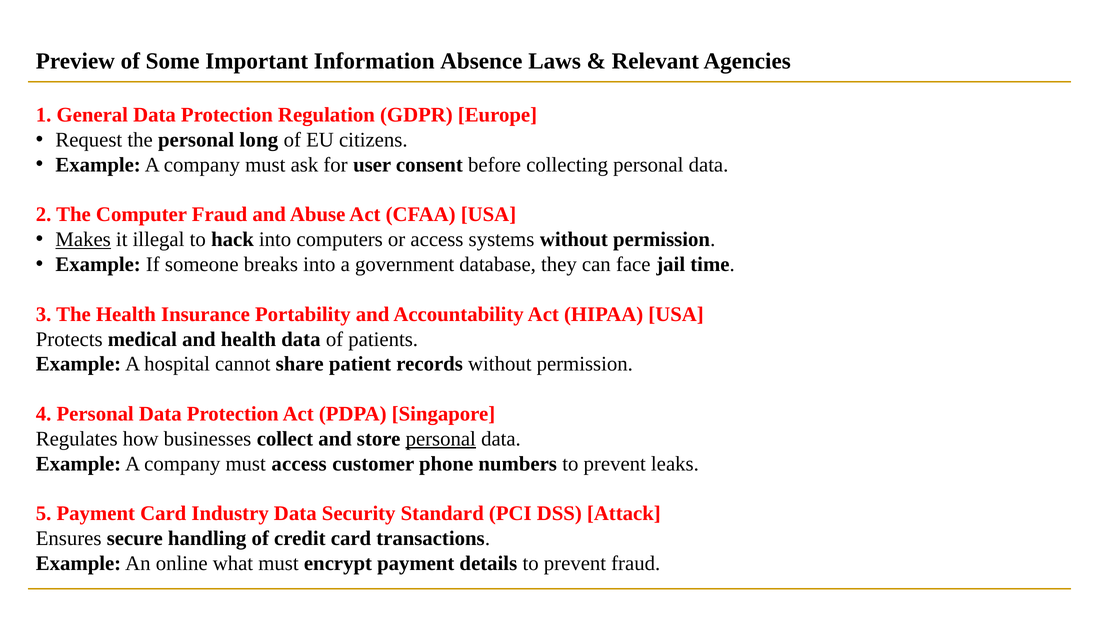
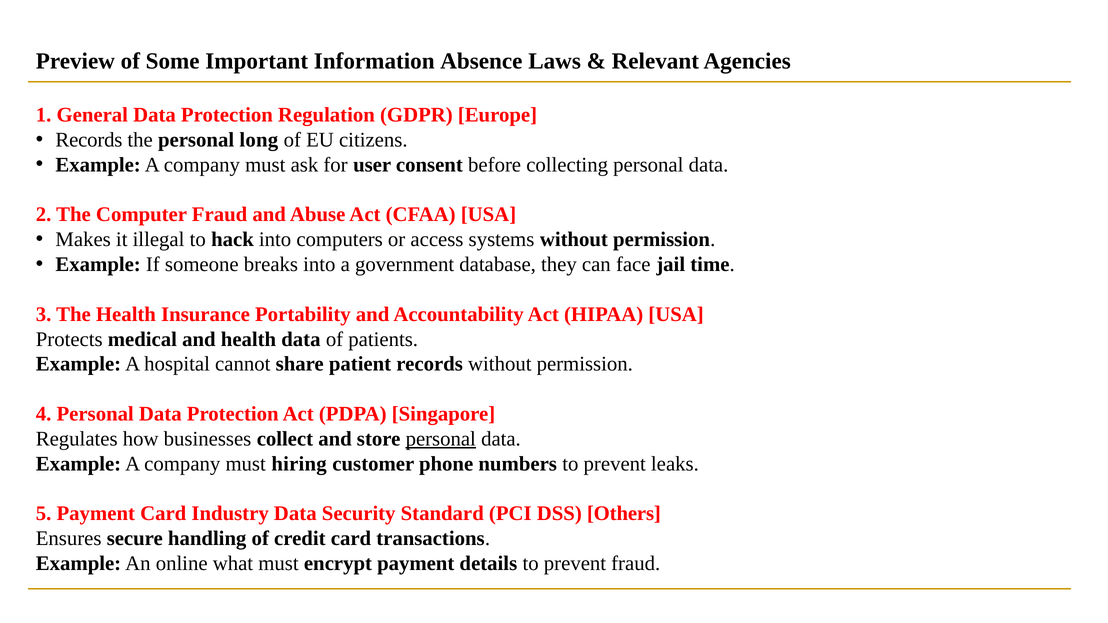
Request at (89, 140): Request -> Records
Makes underline: present -> none
must access: access -> hiring
Attack: Attack -> Others
